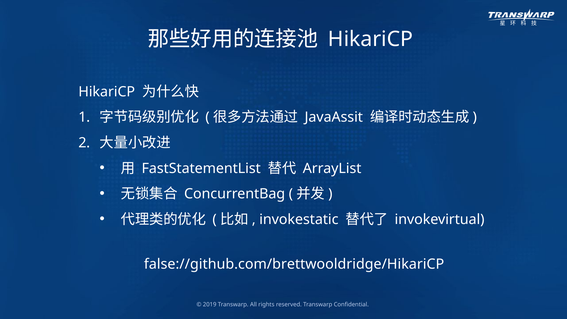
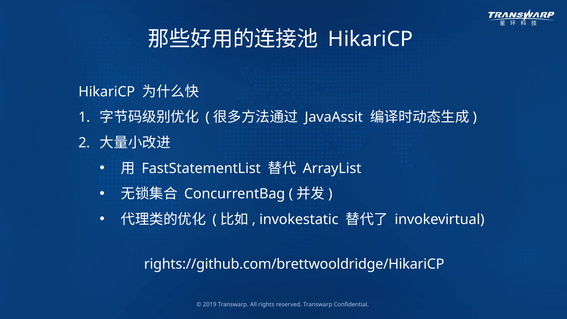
false://github.com/brettwooldridge/HikariCP: false://github.com/brettwooldridge/HikariCP -> rights://github.com/brettwooldridge/HikariCP
